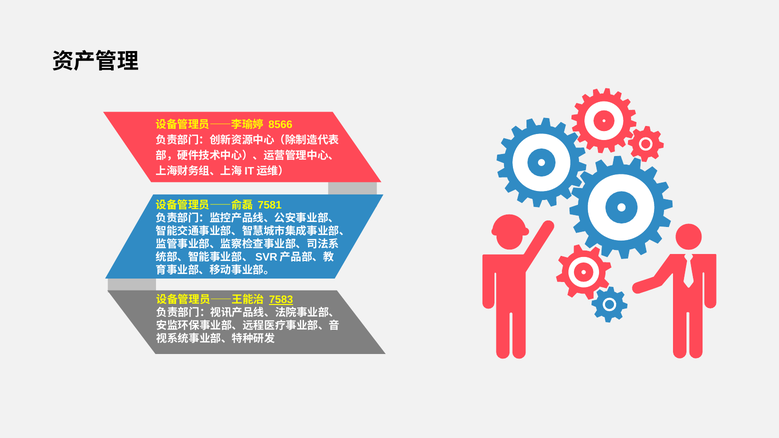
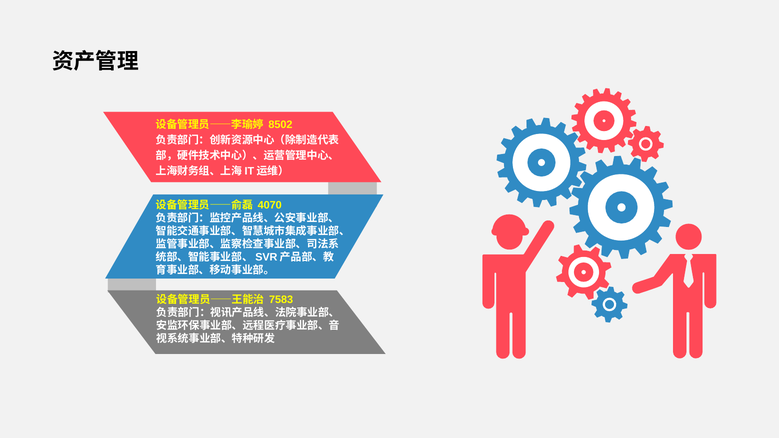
8566: 8566 -> 8502
7581: 7581 -> 4070
7583 underline: present -> none
